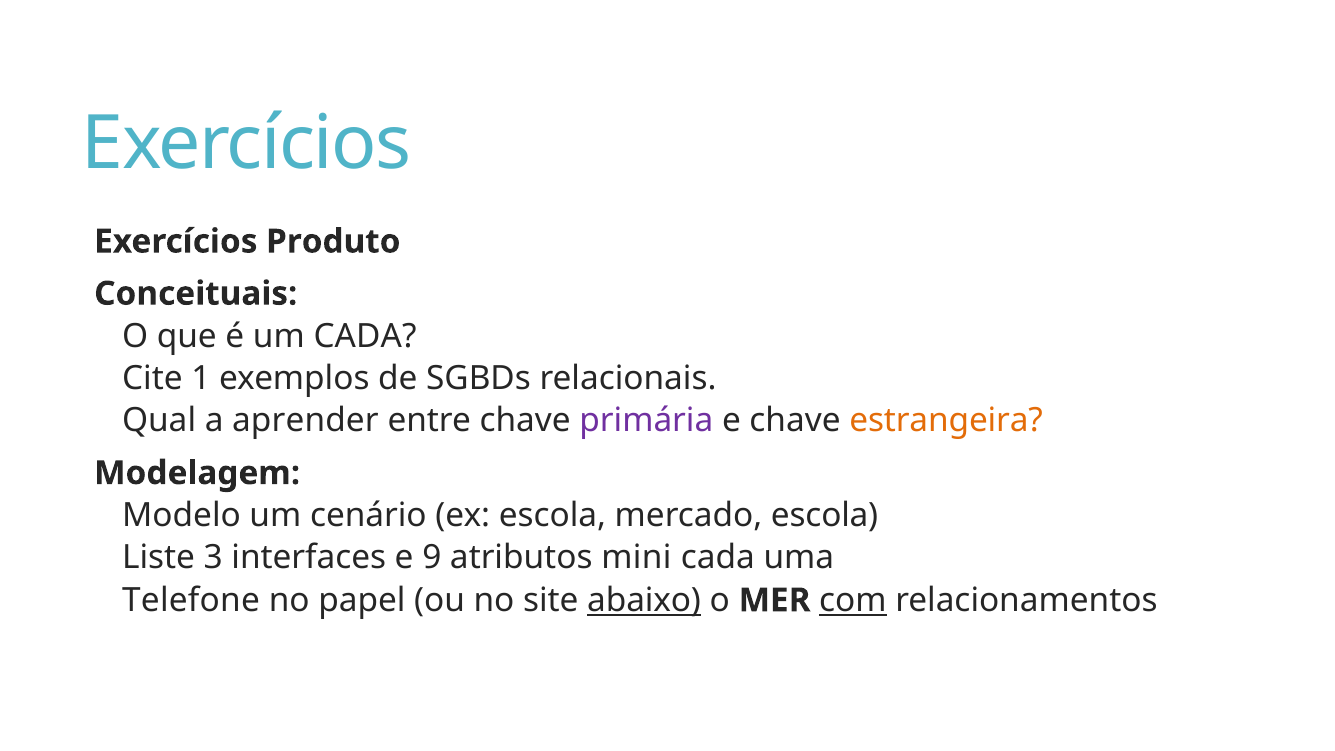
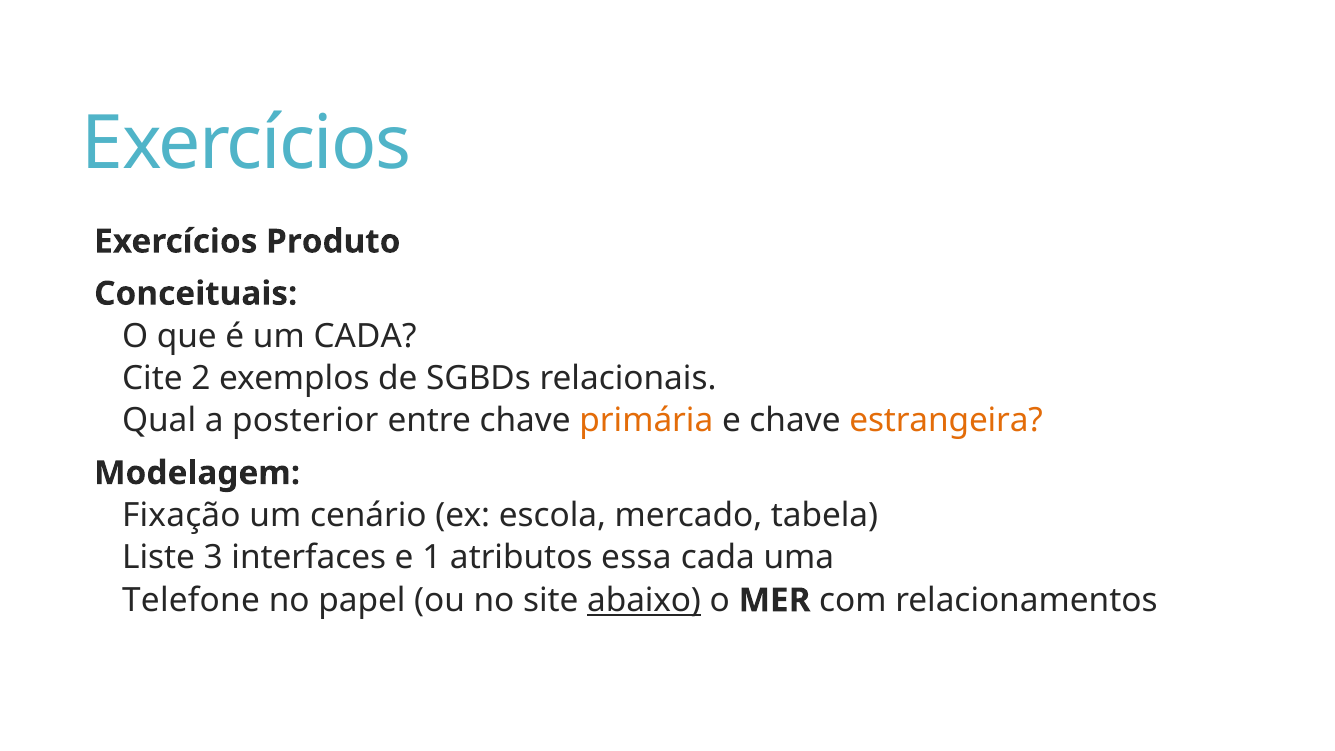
1: 1 -> 2
aprender: aprender -> posterior
primária colour: purple -> orange
Modelo: Modelo -> Fixação
mercado escola: escola -> tabela
9: 9 -> 1
mini: mini -> essa
com underline: present -> none
